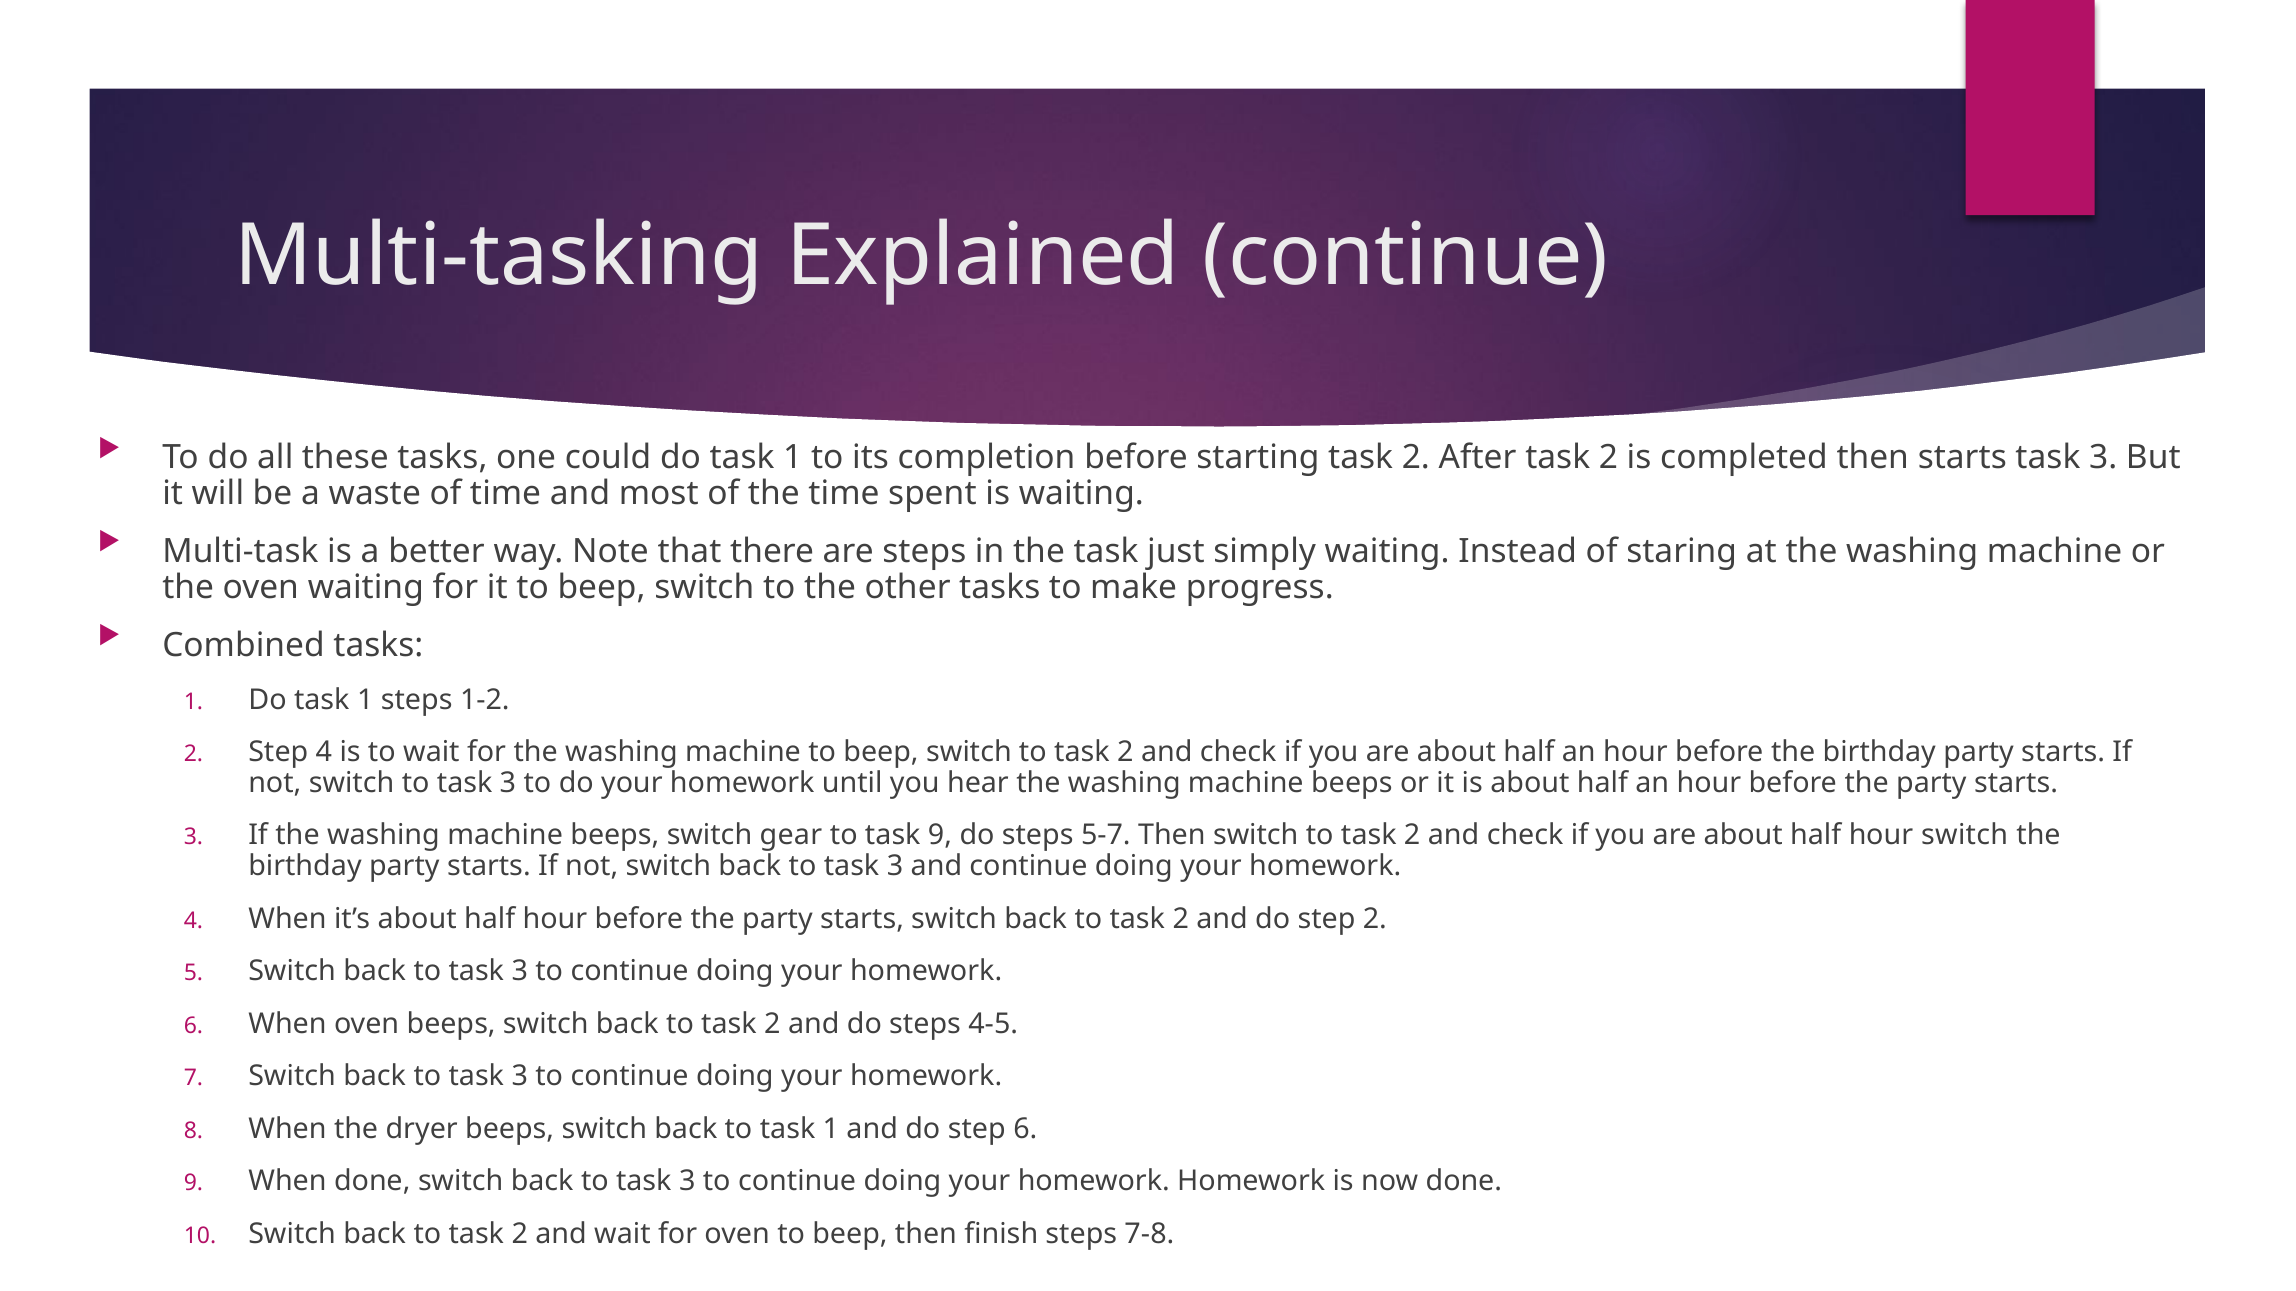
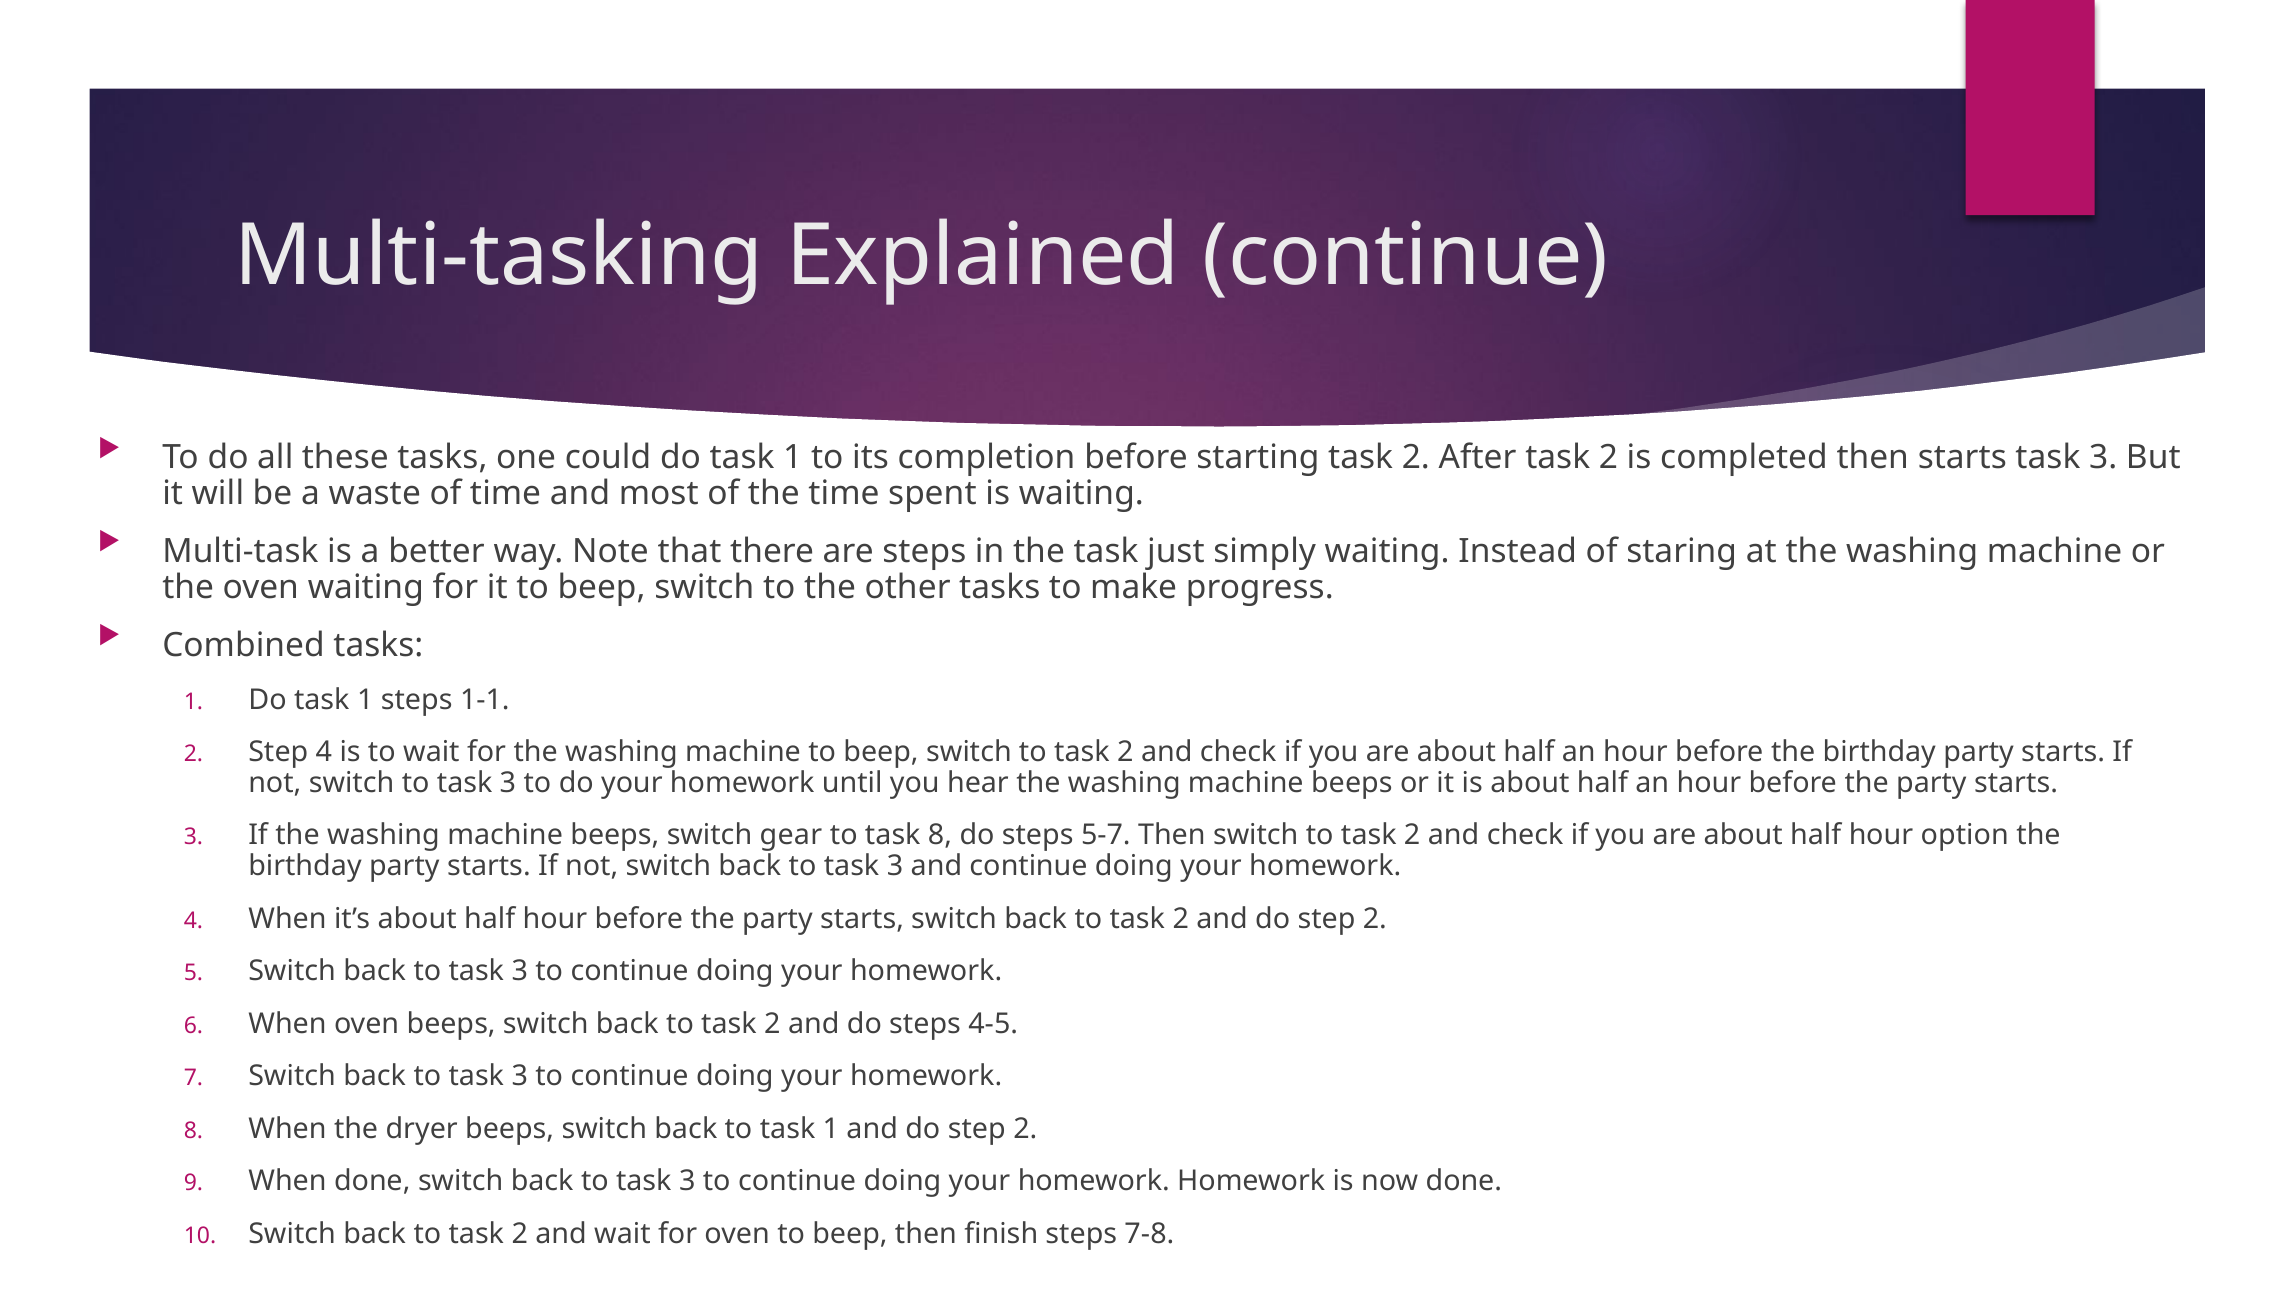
1-2: 1-2 -> 1-1
task 9: 9 -> 8
hour switch: switch -> option
6 at (1025, 1129): 6 -> 2
